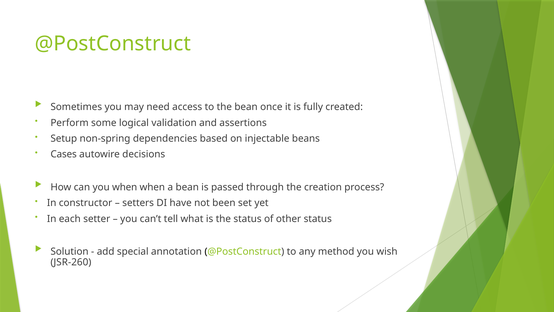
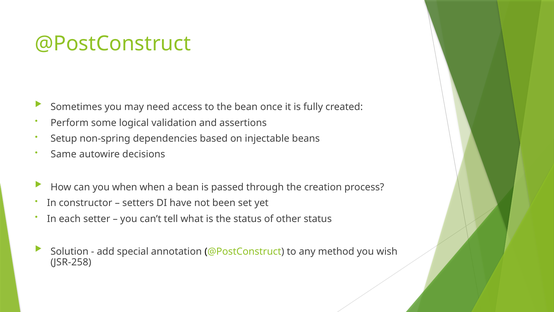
Cases: Cases -> Same
JSR-260: JSR-260 -> JSR-258
